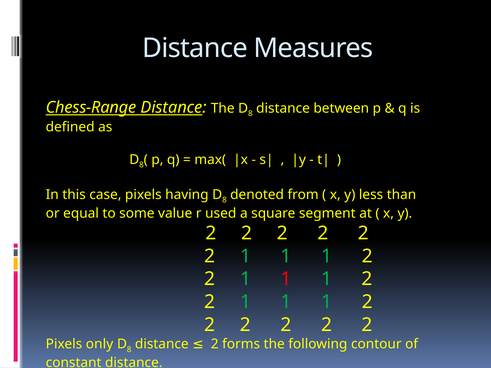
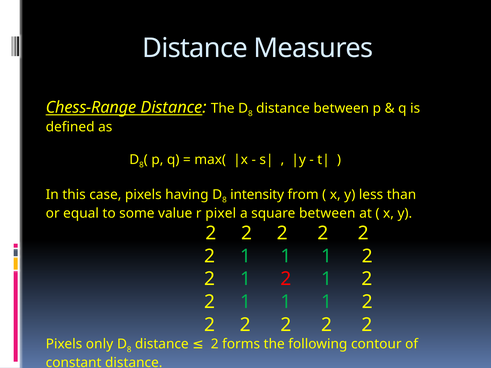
denoted: denoted -> intensity
used: used -> pixel
square segment: segment -> between
1 at (286, 279): 1 -> 2
